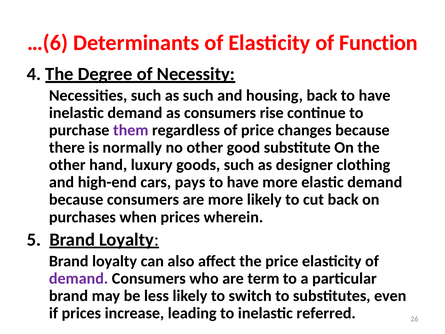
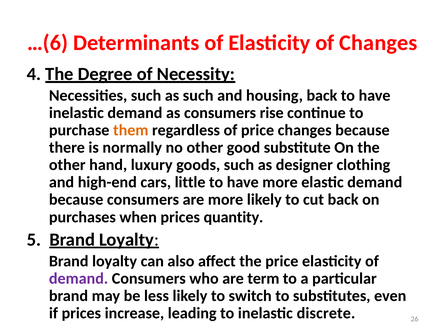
of Function: Function -> Changes
them colour: purple -> orange
pays: pays -> little
wherein: wherein -> quantity
referred: referred -> discrete
